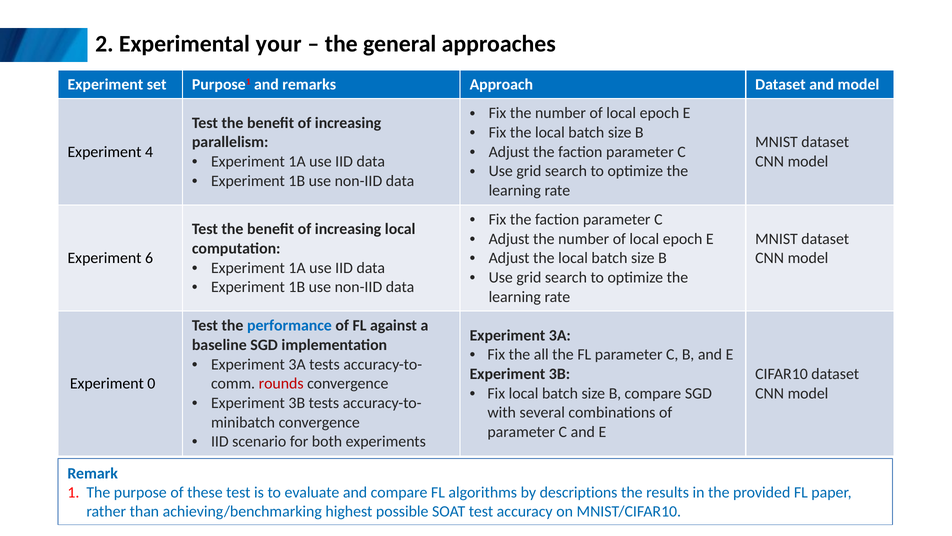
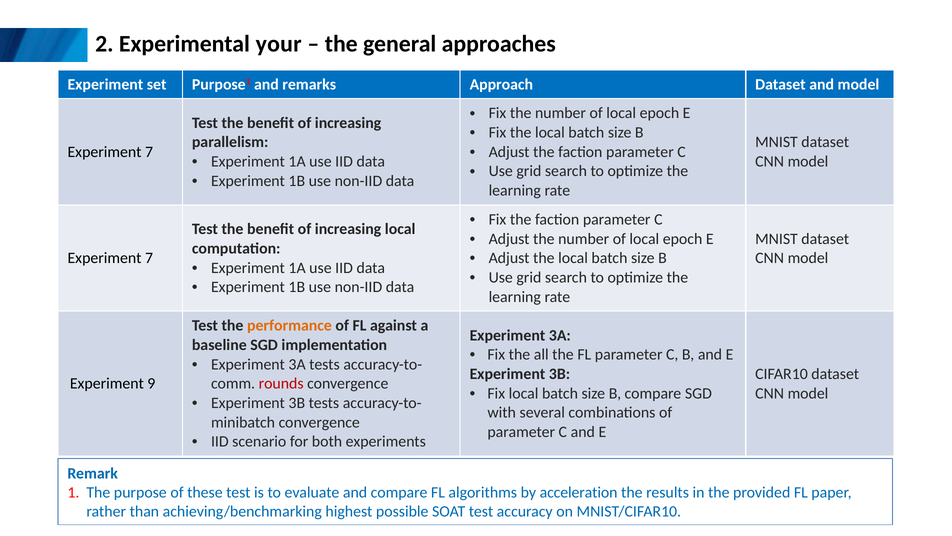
4 at (149, 152): 4 -> 7
6 at (149, 258): 6 -> 7
performance colour: blue -> orange
0: 0 -> 9
descriptions: descriptions -> acceleration
